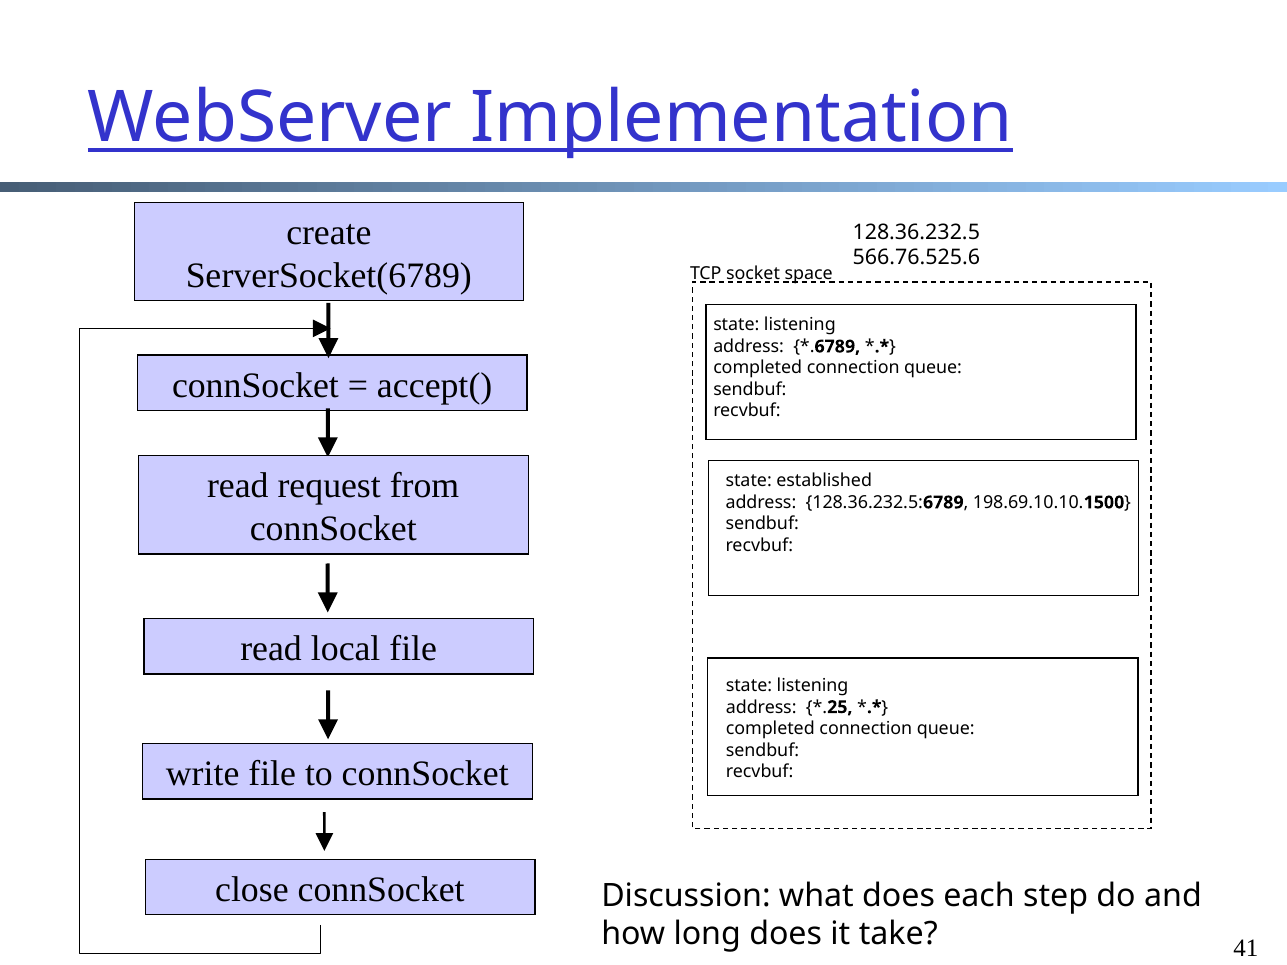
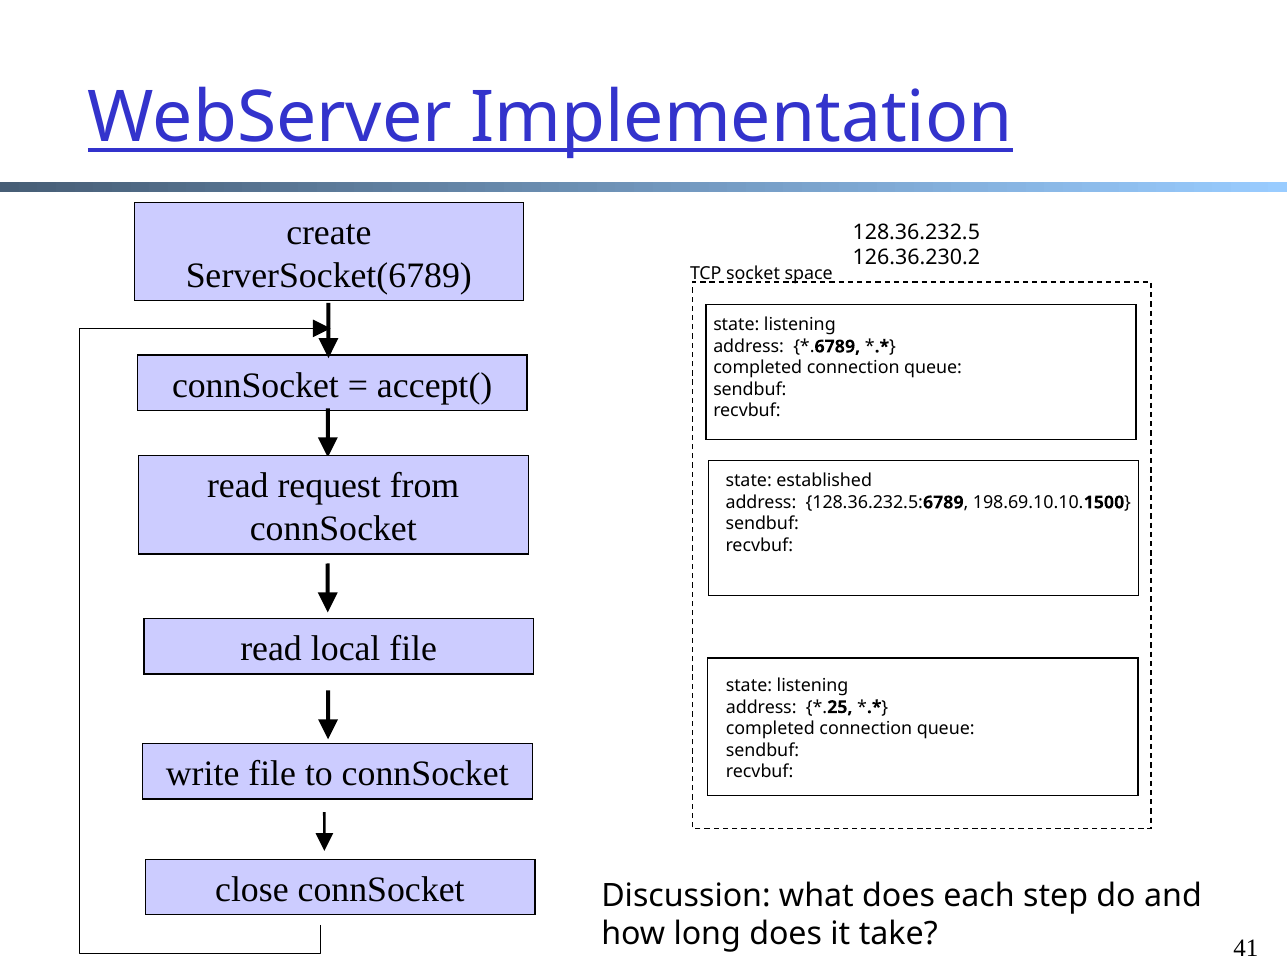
566.76.525.6: 566.76.525.6 -> 126.36.230.2
